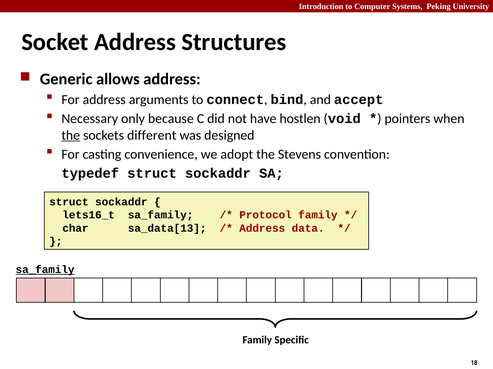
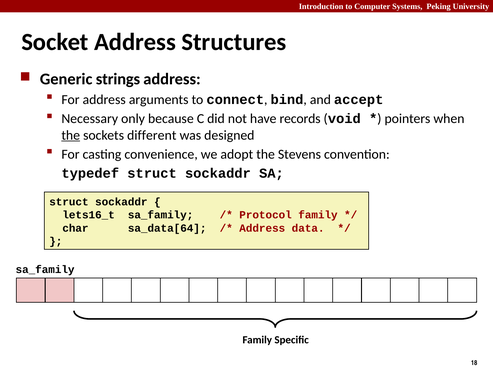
allows: allows -> strings
hostlen: hostlen -> records
sa_data[13: sa_data[13 -> sa_data[64
sa_family at (45, 270) underline: present -> none
